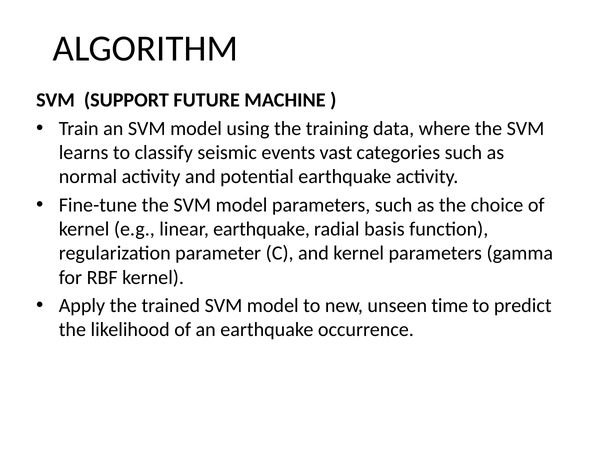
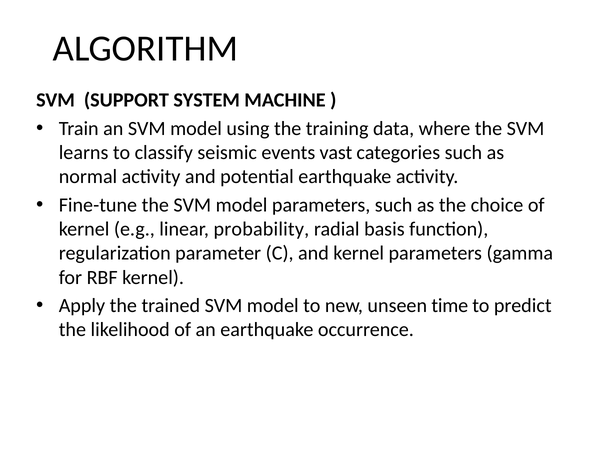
FUTURE: FUTURE -> SYSTEM
linear earthquake: earthquake -> probability
